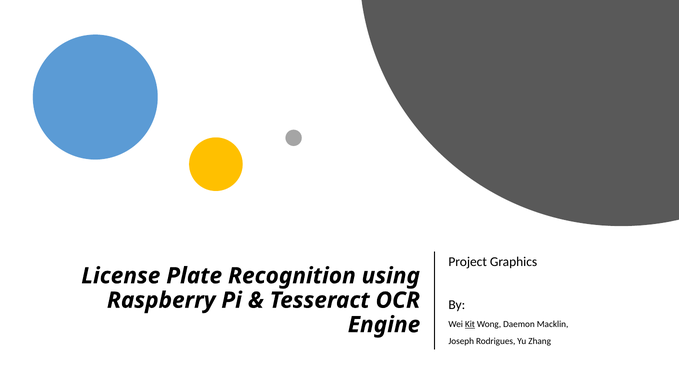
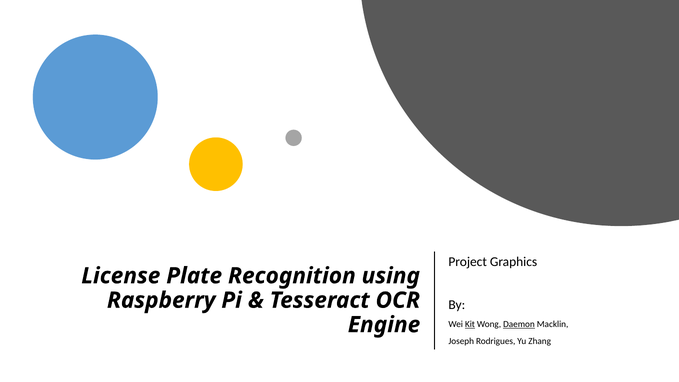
Daemon underline: none -> present
